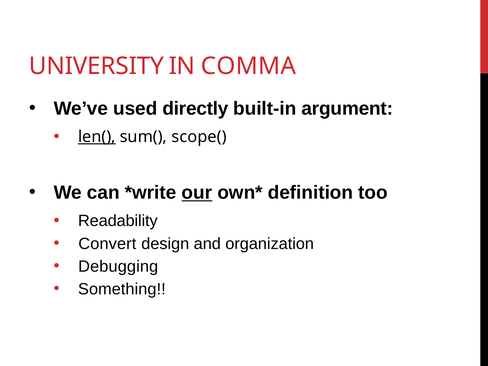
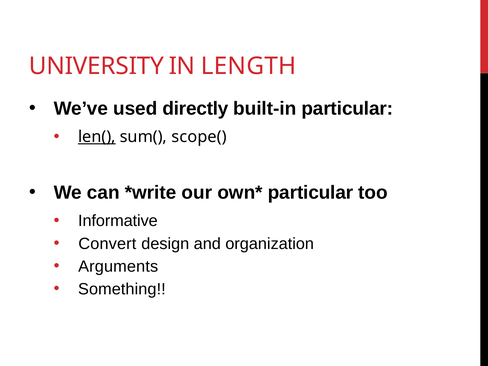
COMMA: COMMA -> LENGTH
built-in argument: argument -> particular
our underline: present -> none
definition at (310, 193): definition -> particular
Readability: Readability -> Informative
Debugging: Debugging -> Arguments
